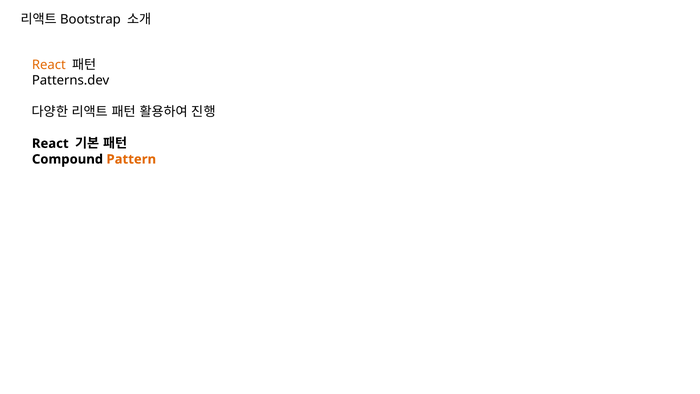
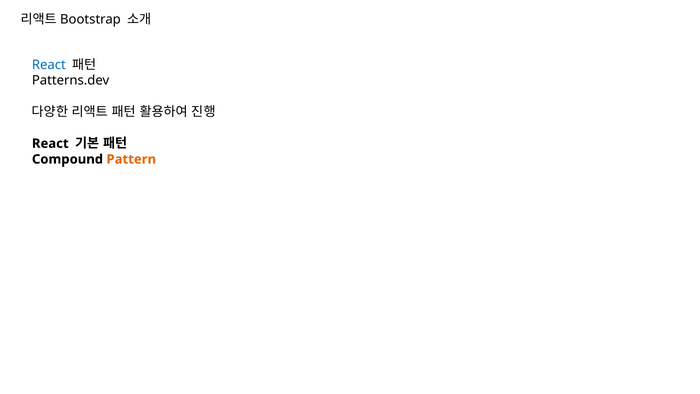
React at (49, 65) colour: orange -> blue
